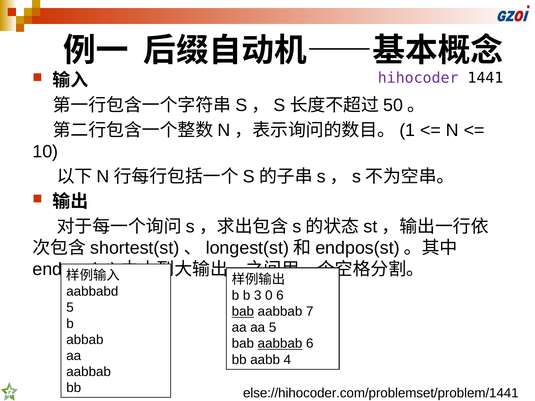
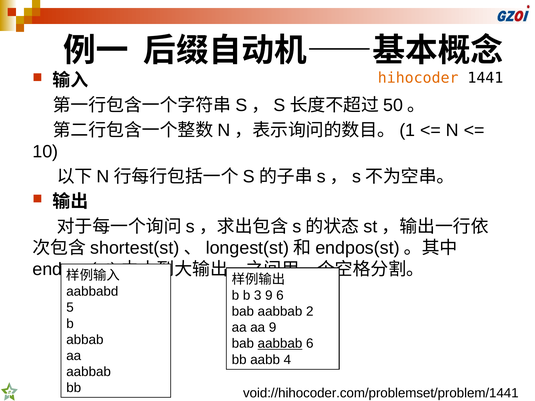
hihocoder colour: purple -> orange
3 0: 0 -> 9
bab at (243, 312) underline: present -> none
7: 7 -> 2
aa 5: 5 -> 9
else://hihocoder.com/problemset/problem/1441: else://hihocoder.com/problemset/problem/1441 -> void://hihocoder.com/problemset/problem/1441
